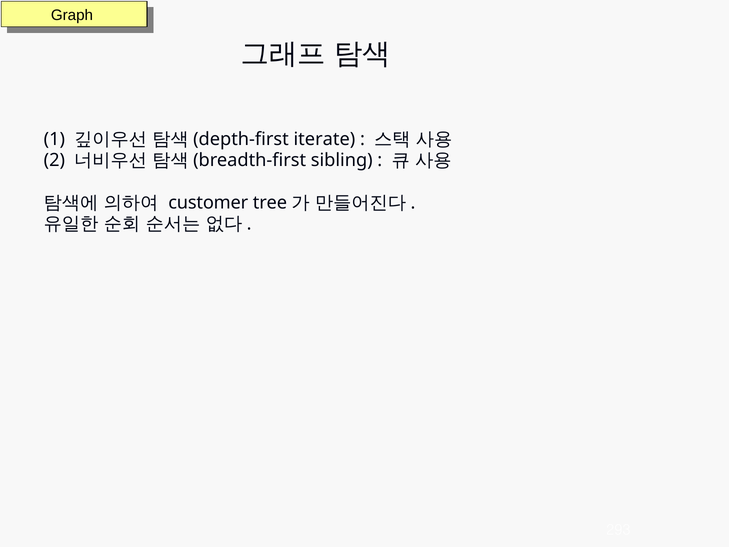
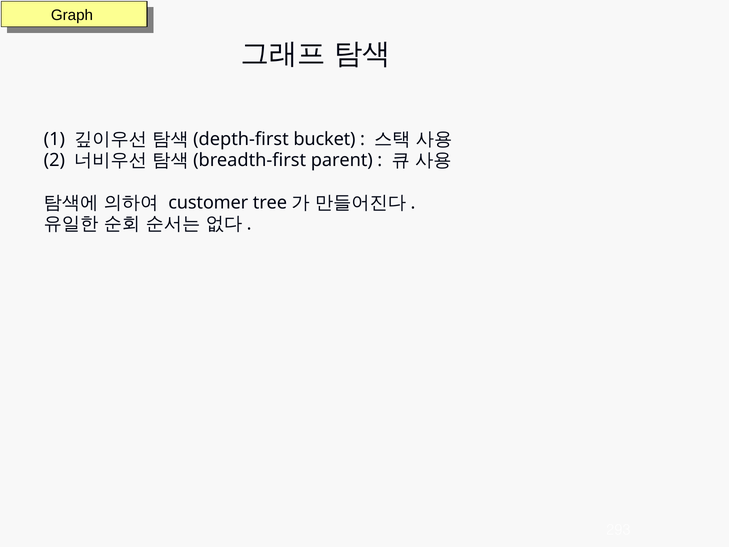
iterate: iterate -> bucket
sibling: sibling -> parent
